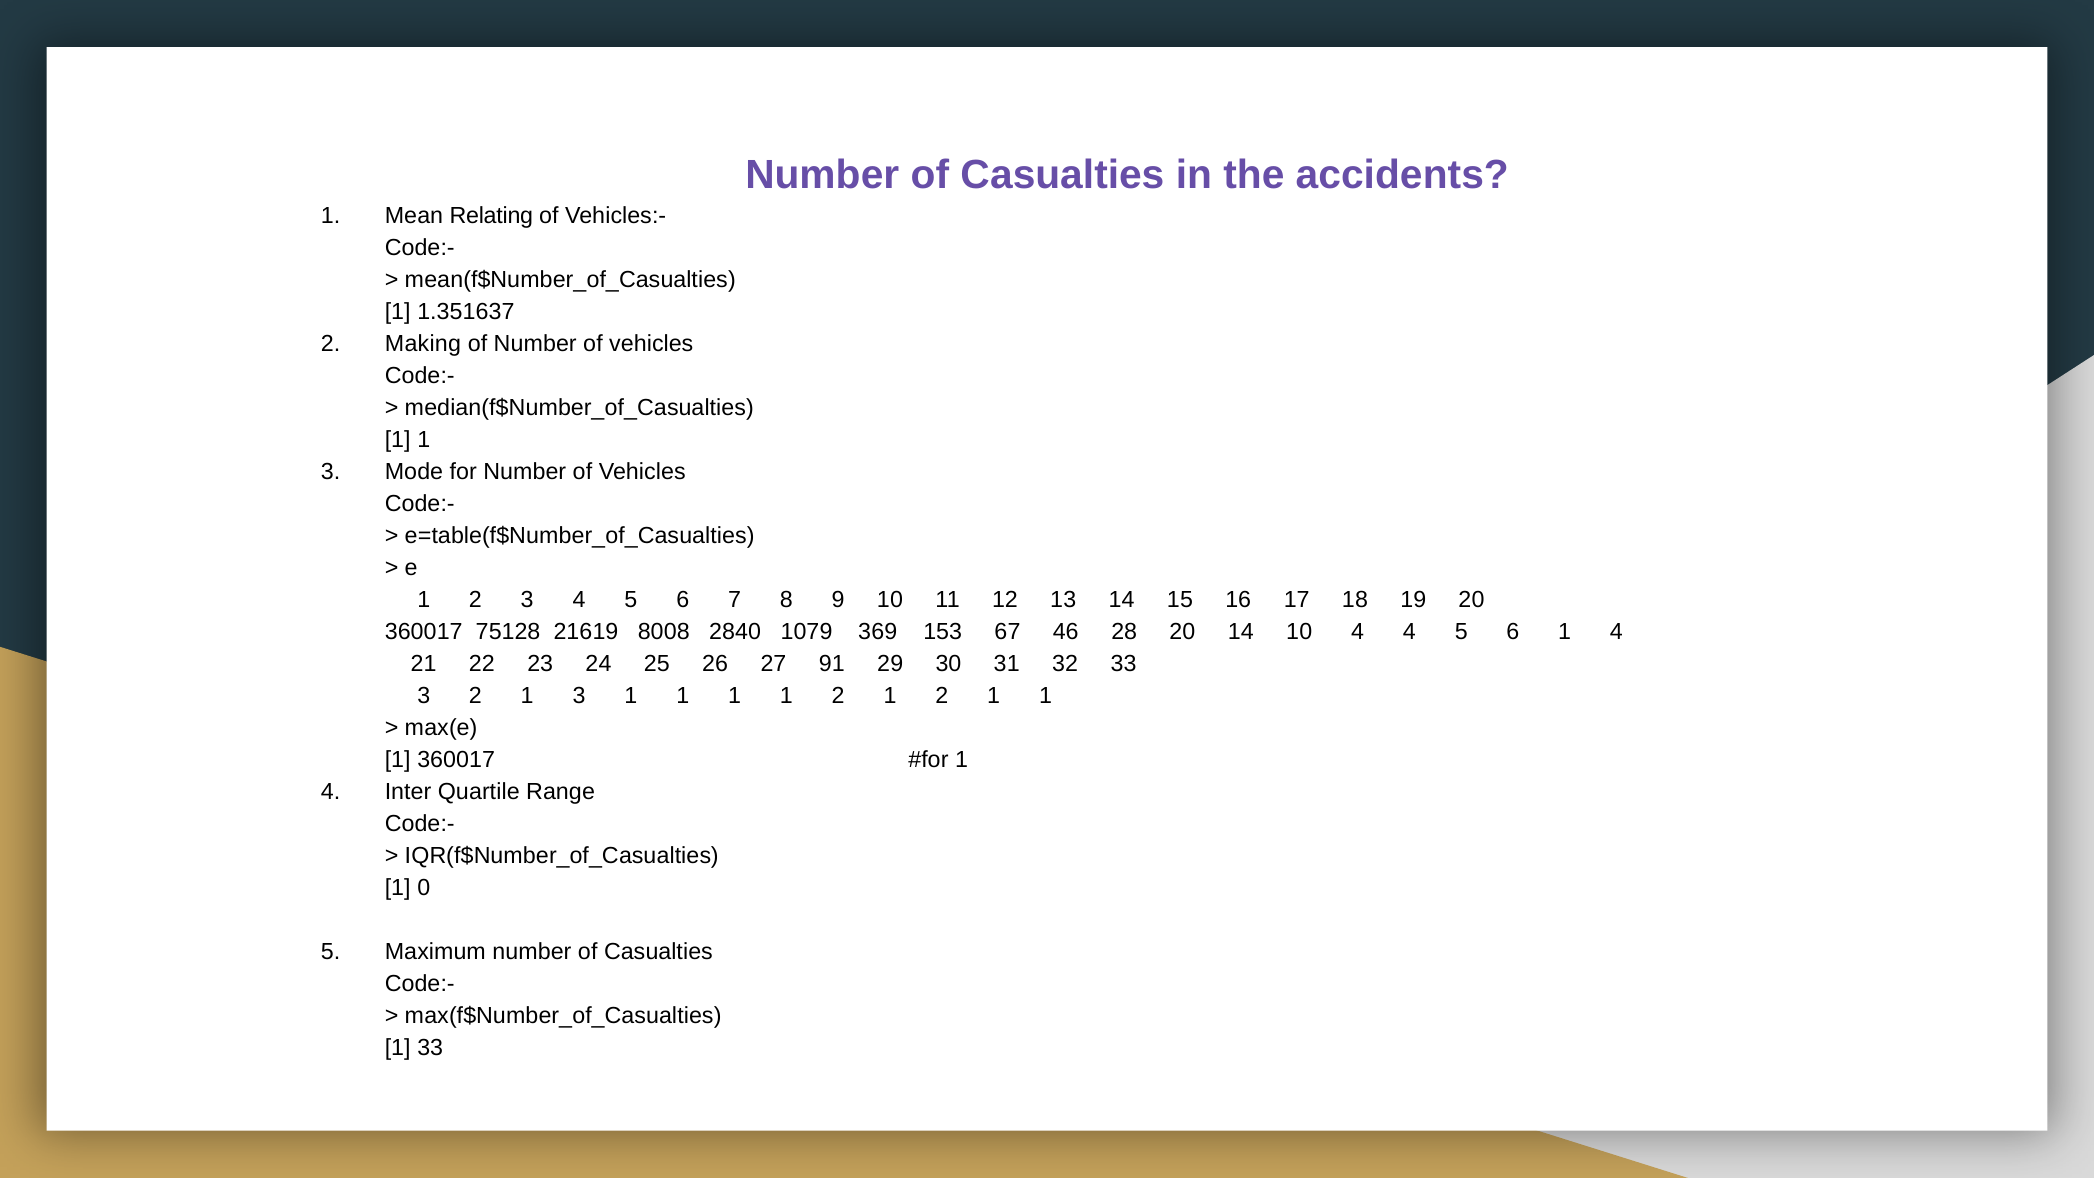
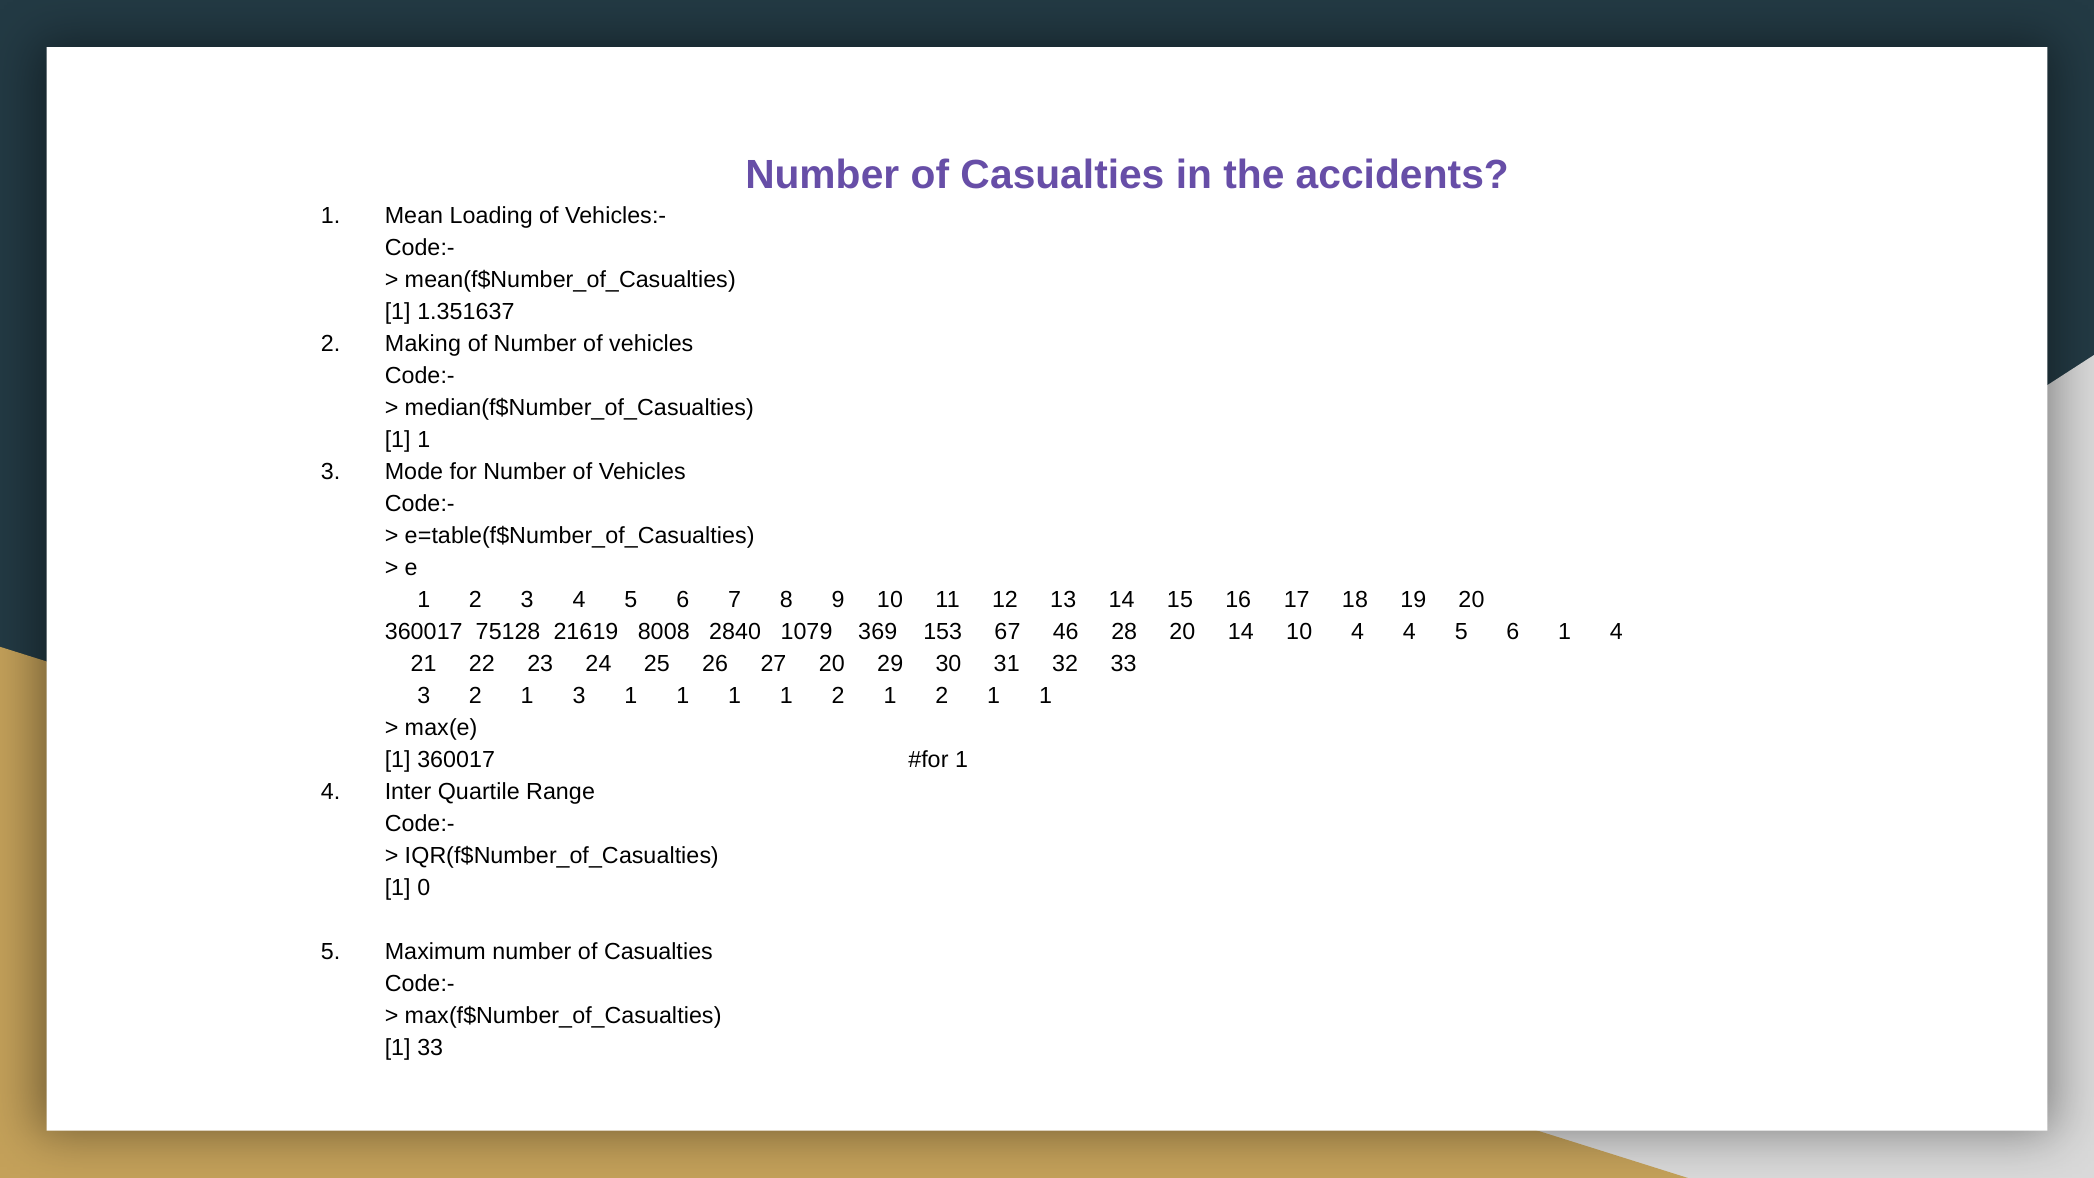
Relating: Relating -> Loading
27 91: 91 -> 20
